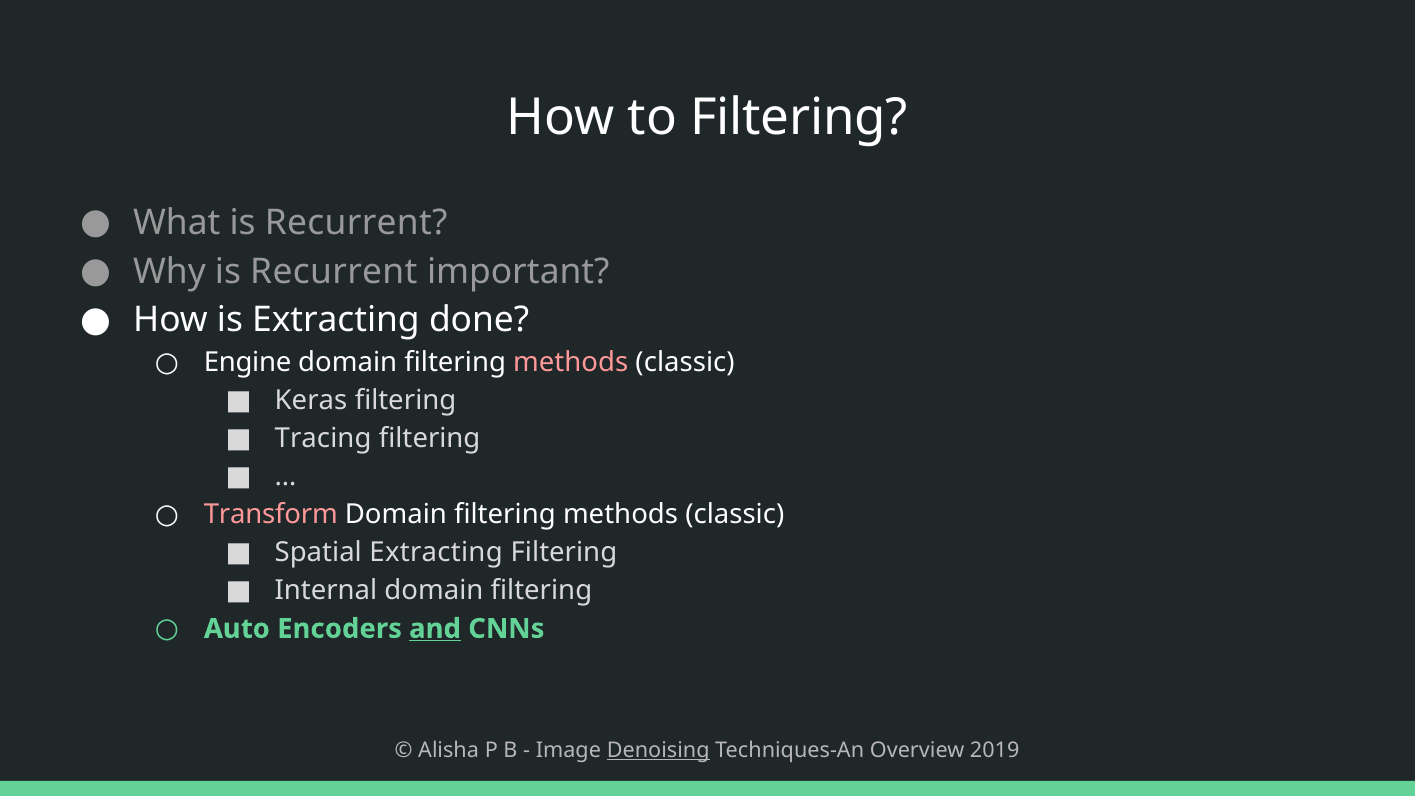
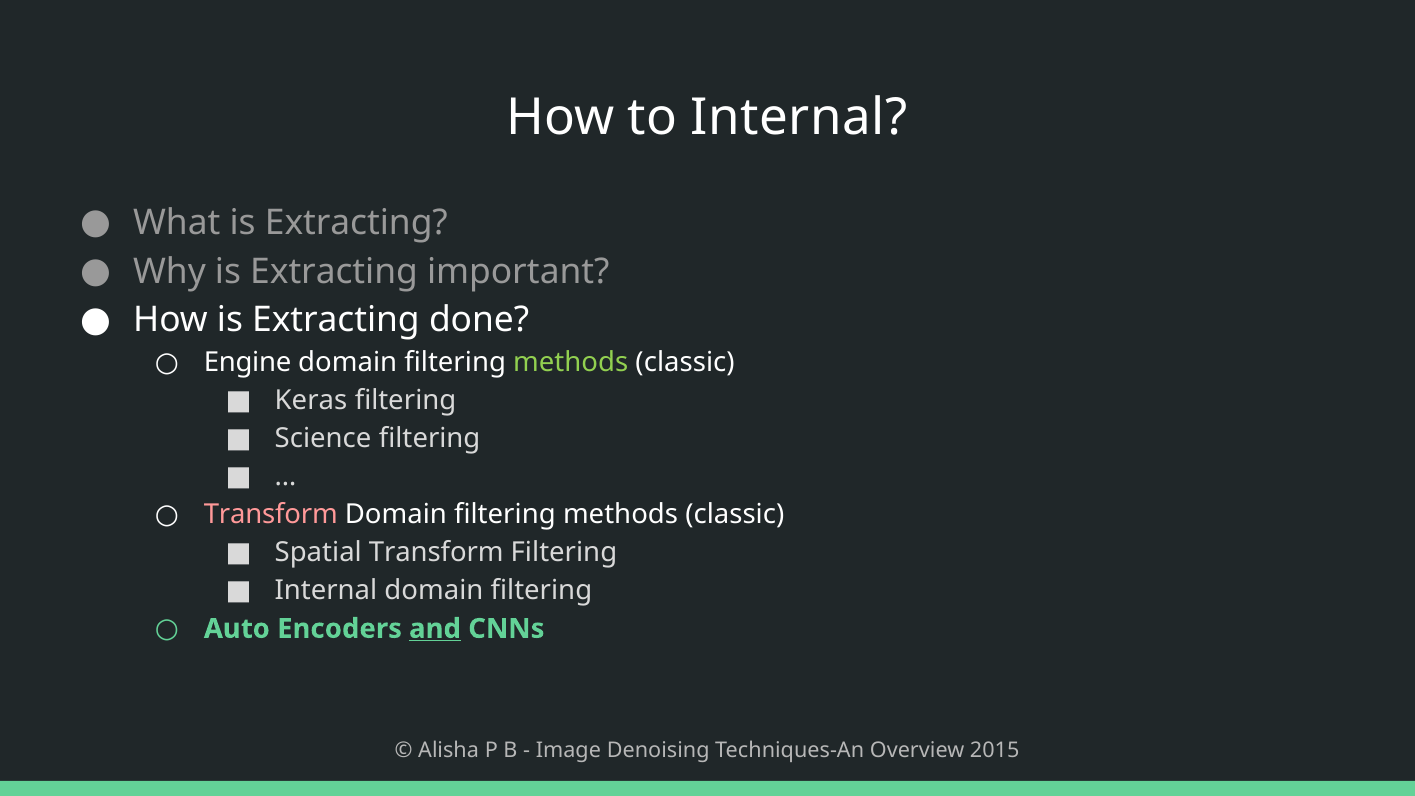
to Filtering: Filtering -> Internal
What is Recurrent: Recurrent -> Extracting
Why is Recurrent: Recurrent -> Extracting
methods at (571, 362) colour: pink -> light green
Tracing: Tracing -> Science
Spatial Extracting: Extracting -> Transform
Denoising underline: present -> none
2019: 2019 -> 2015
